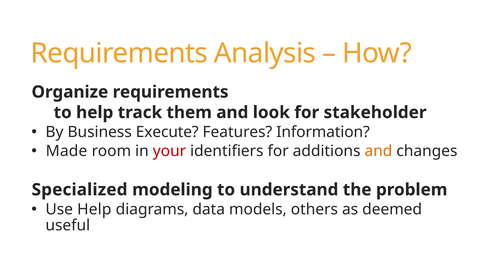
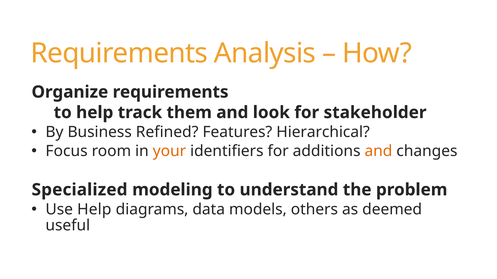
Execute: Execute -> Refined
Information: Information -> Hierarchical
Made: Made -> Focus
your colour: red -> orange
